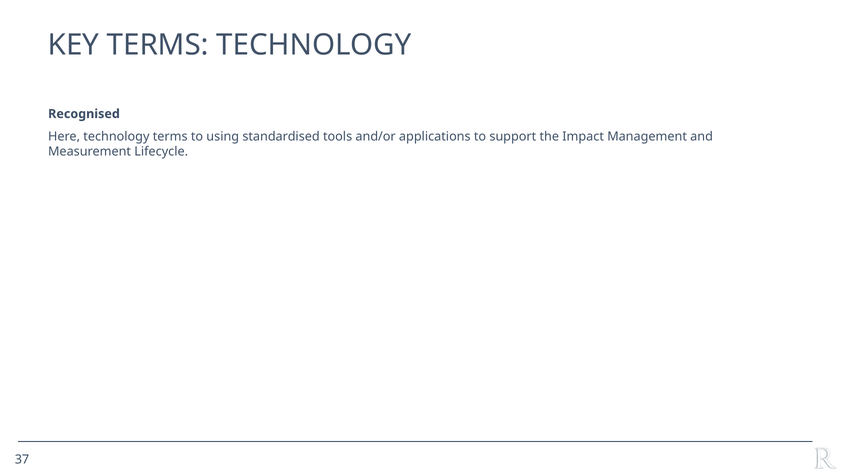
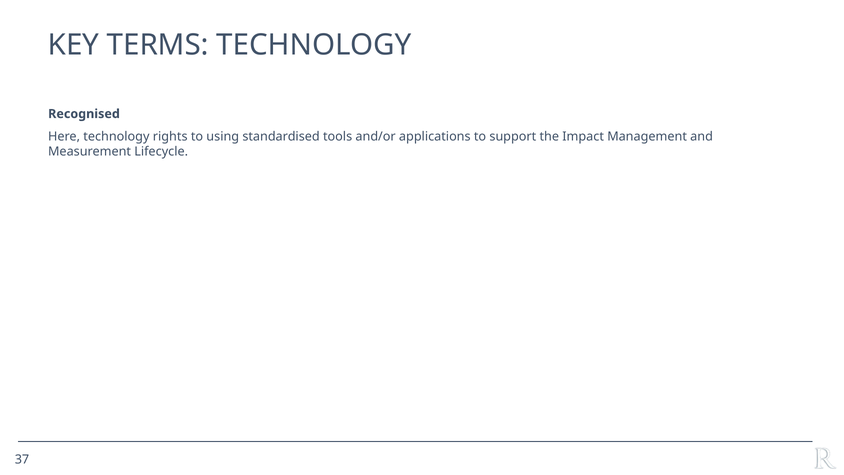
technology terms: terms -> rights
